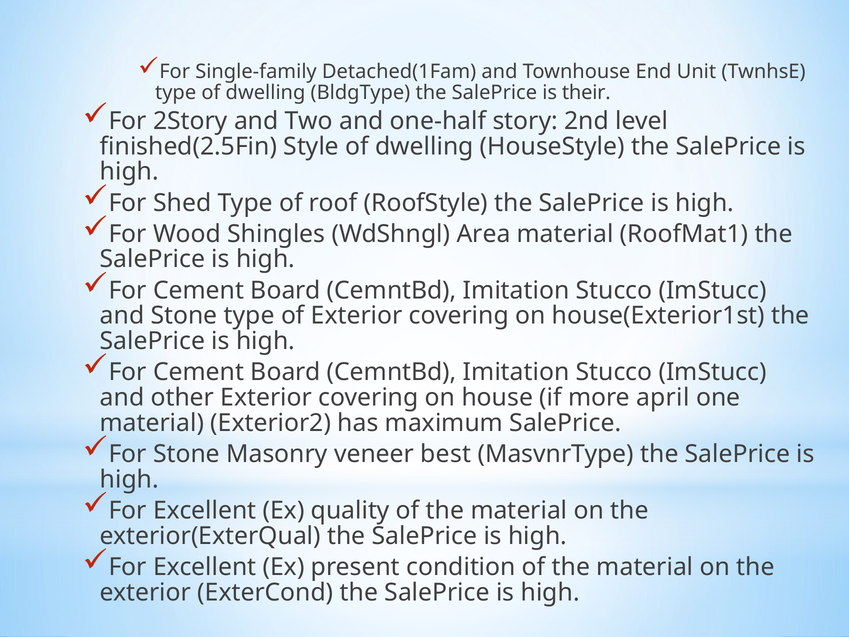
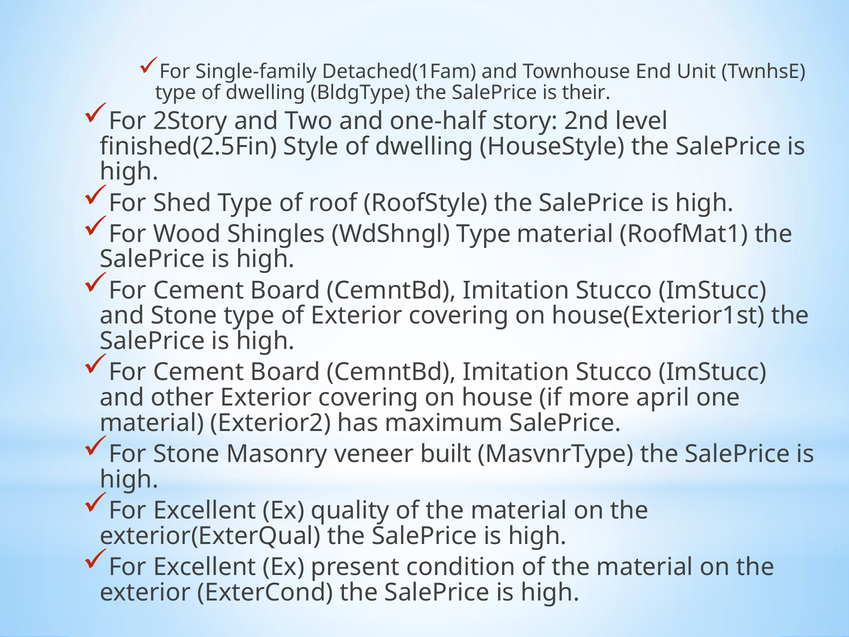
WdShngl Area: Area -> Type
best: best -> built
